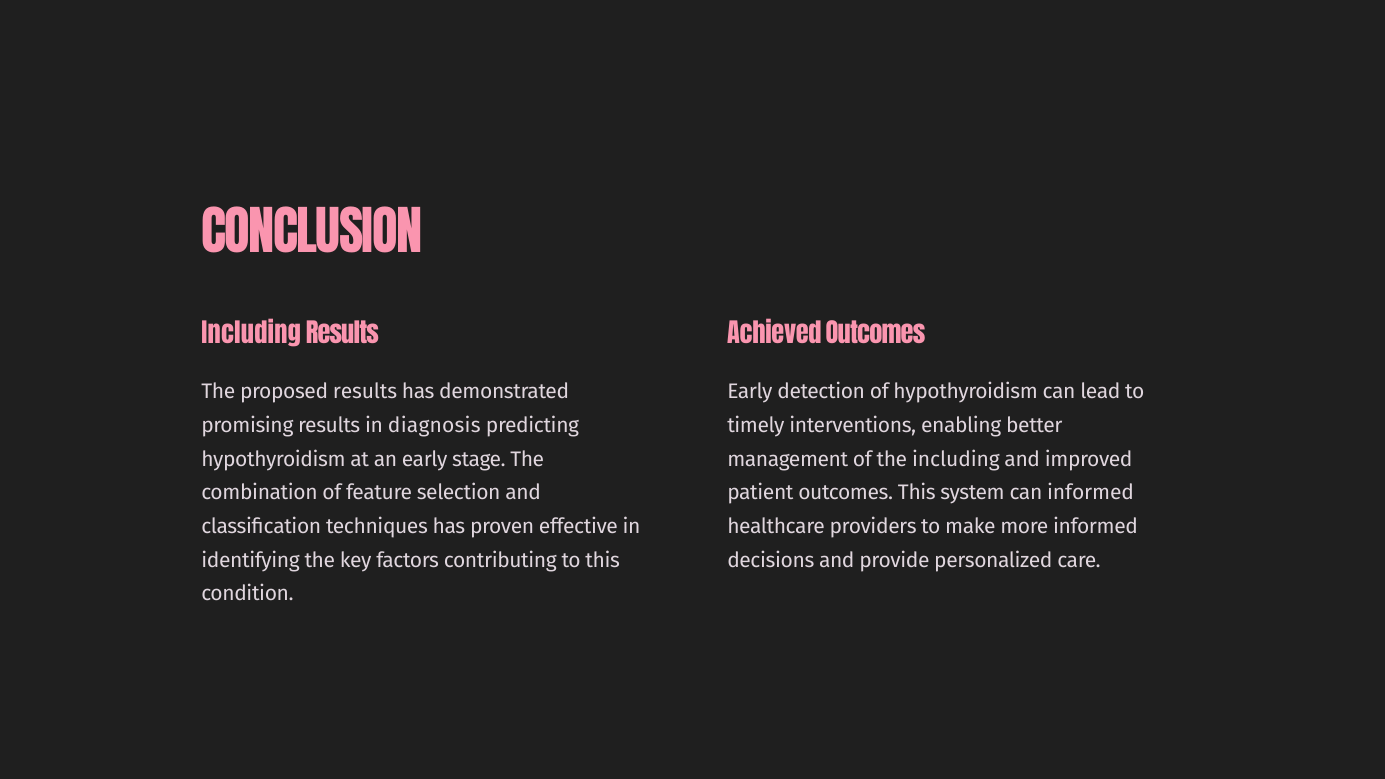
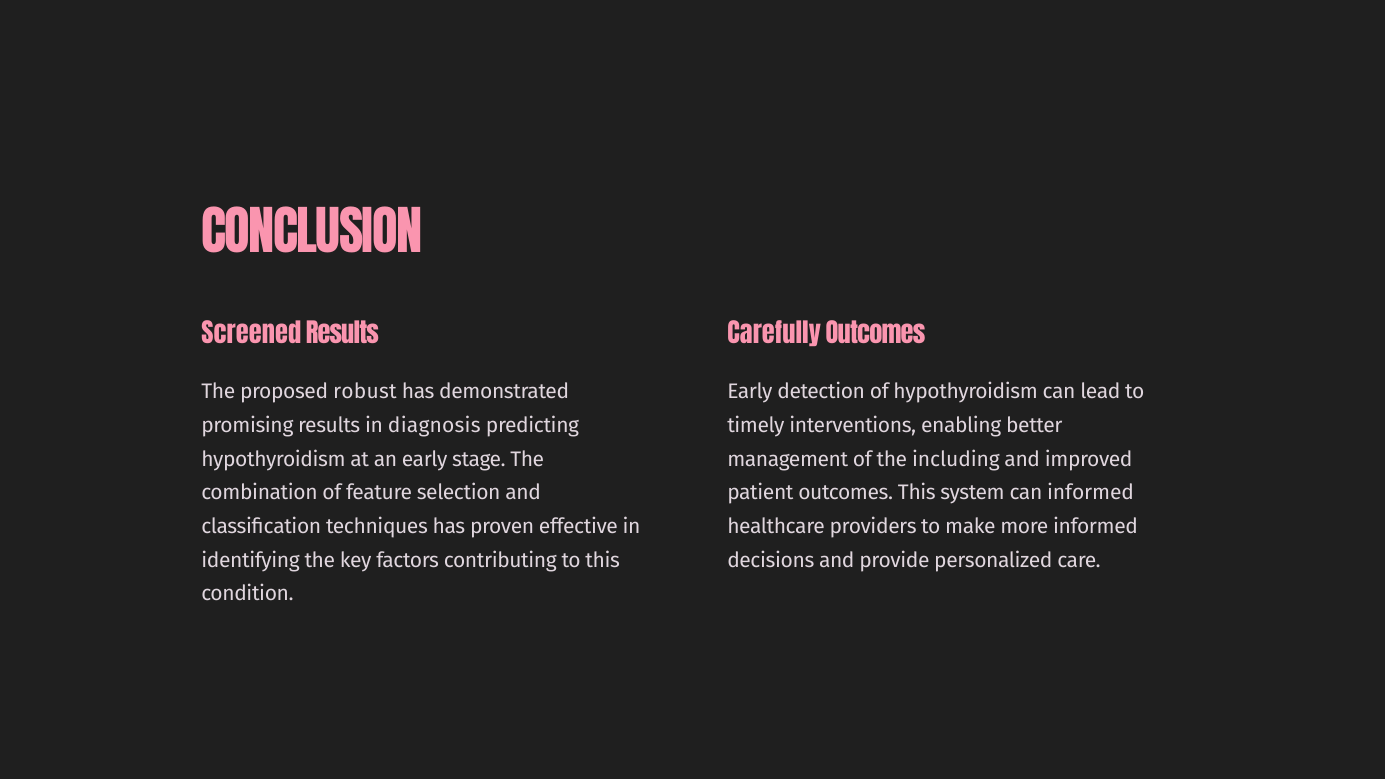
Including at (251, 334): Including -> Screened
Achieved: Achieved -> Carefully
proposed results: results -> robust
